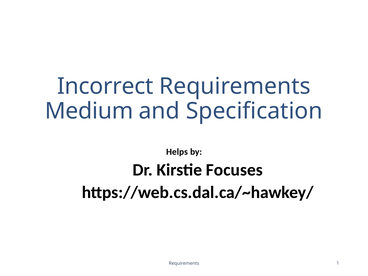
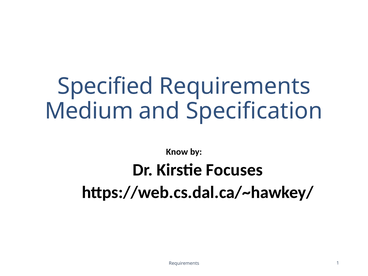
Incorrect: Incorrect -> Specified
Helps: Helps -> Know
